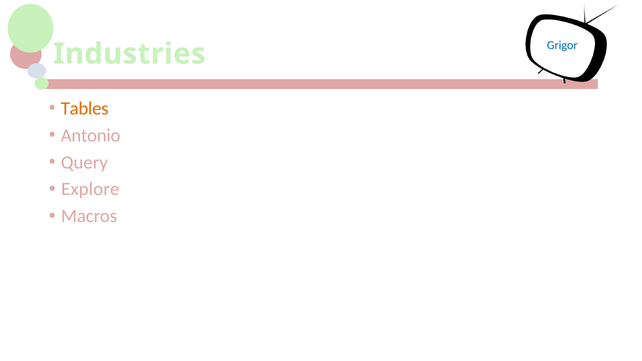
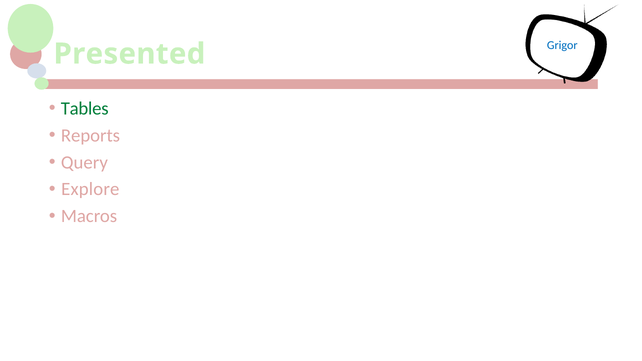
Industries: Industries -> Presented
Tables colour: orange -> green
Antonio: Antonio -> Reports
